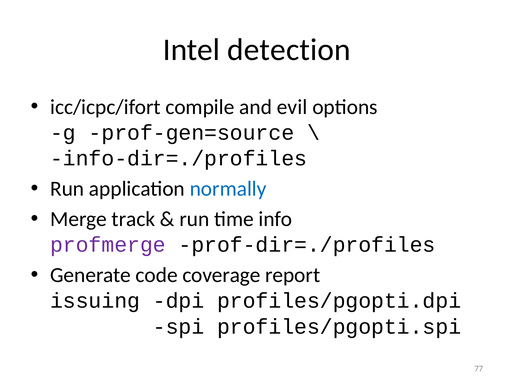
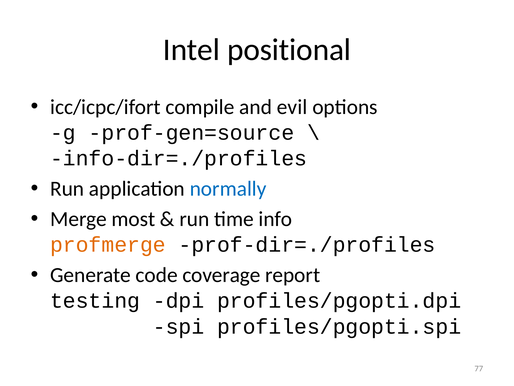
detection: detection -> positional
track: track -> most
profmerge colour: purple -> orange
issuing: issuing -> testing
